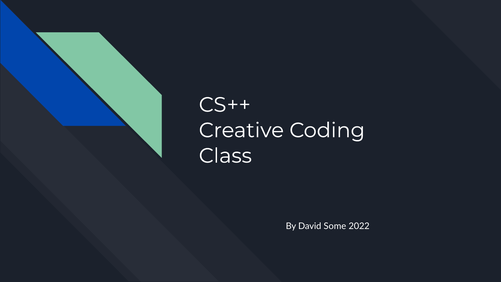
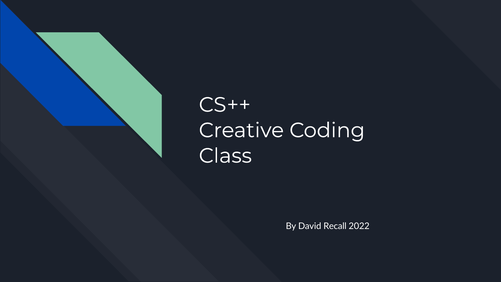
Some: Some -> Recall
